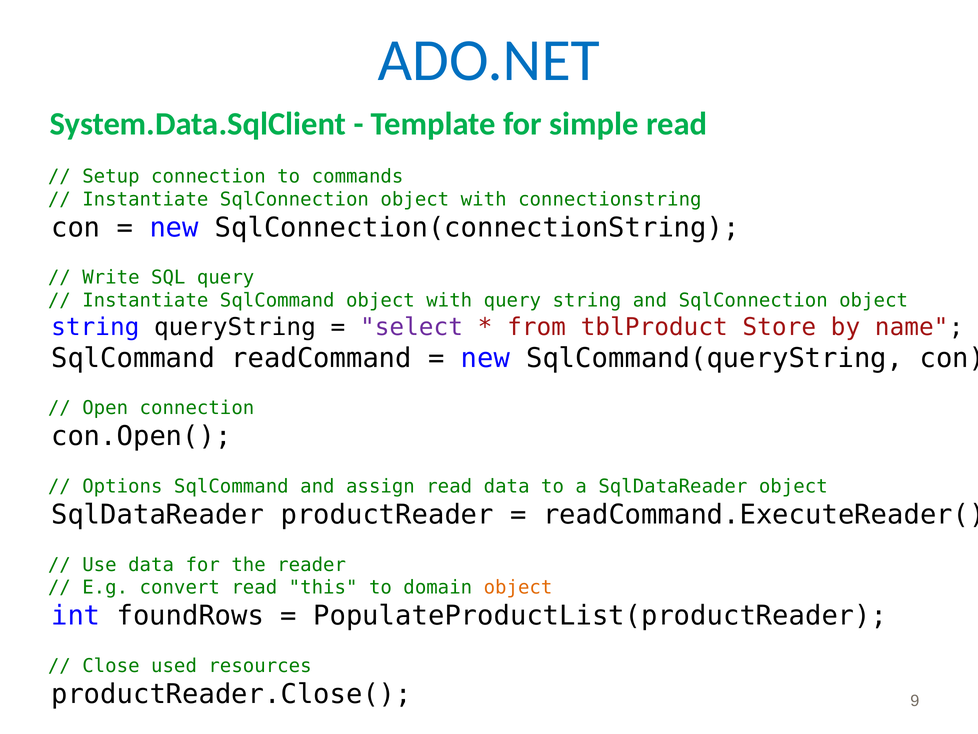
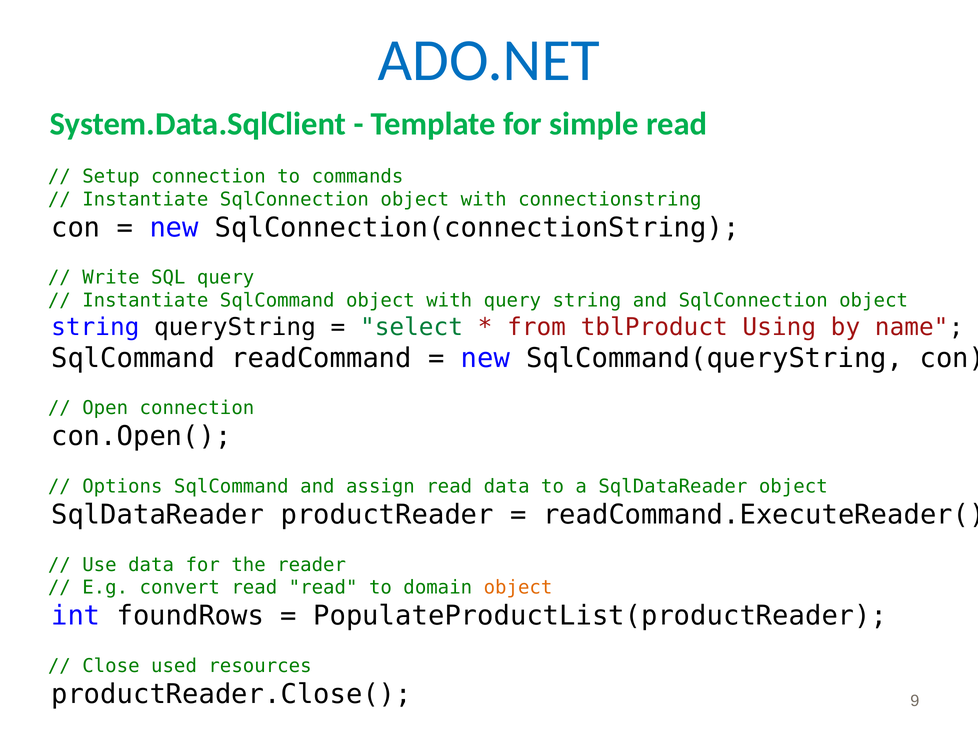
select colour: purple -> green
Store: Store -> Using
read this: this -> read
